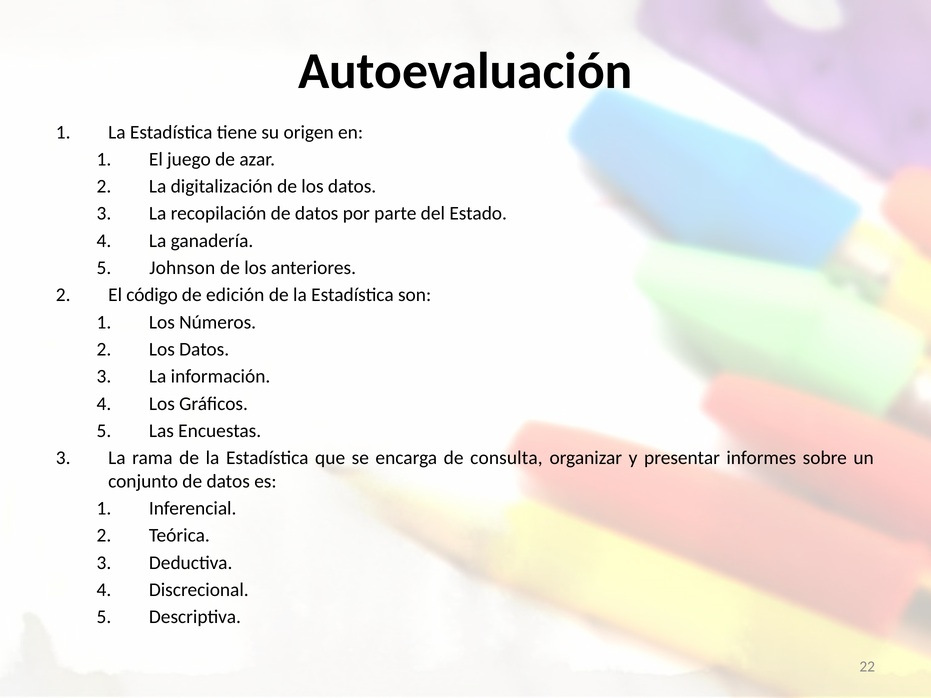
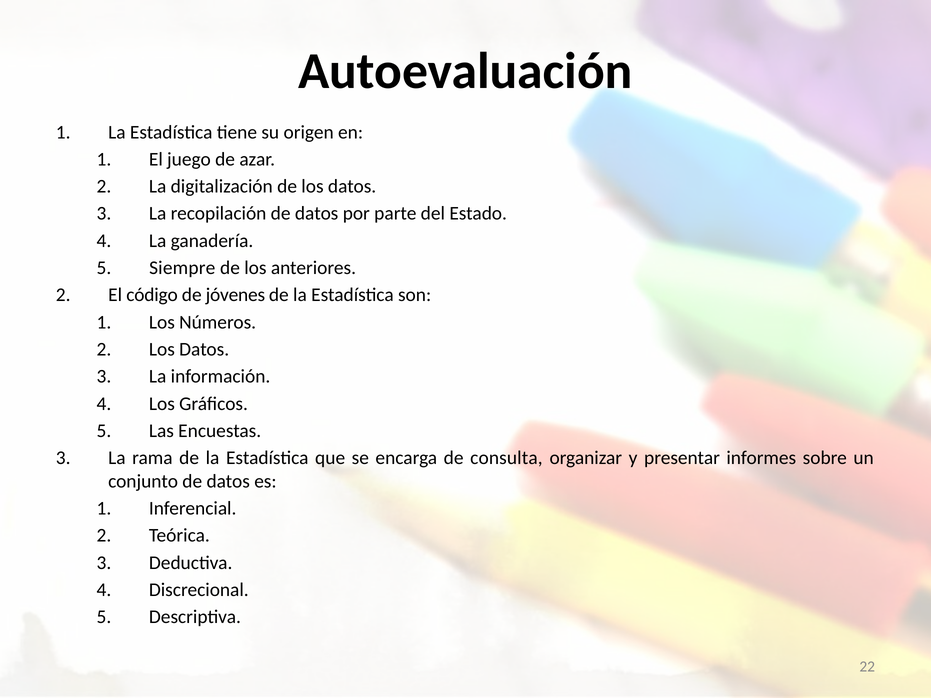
Johnson: Johnson -> Siempre
edición: edición -> jóvenes
